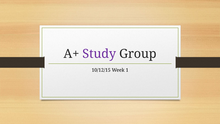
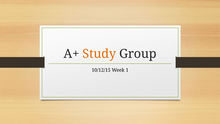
Study colour: purple -> orange
